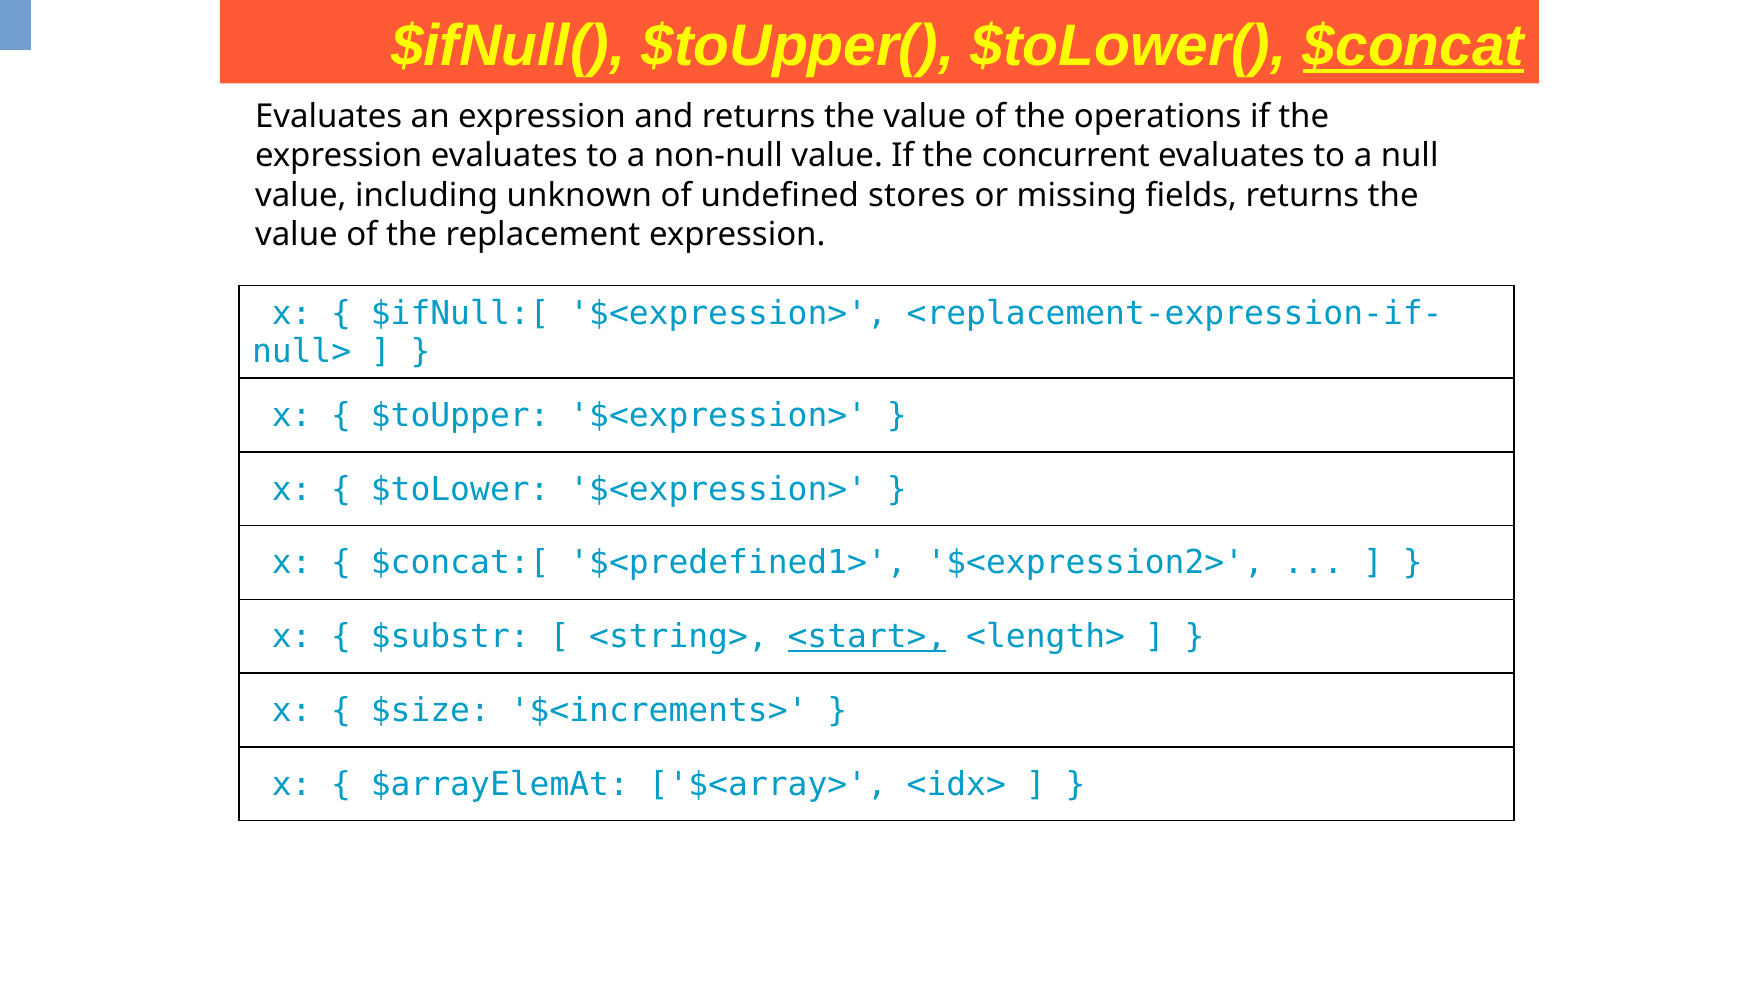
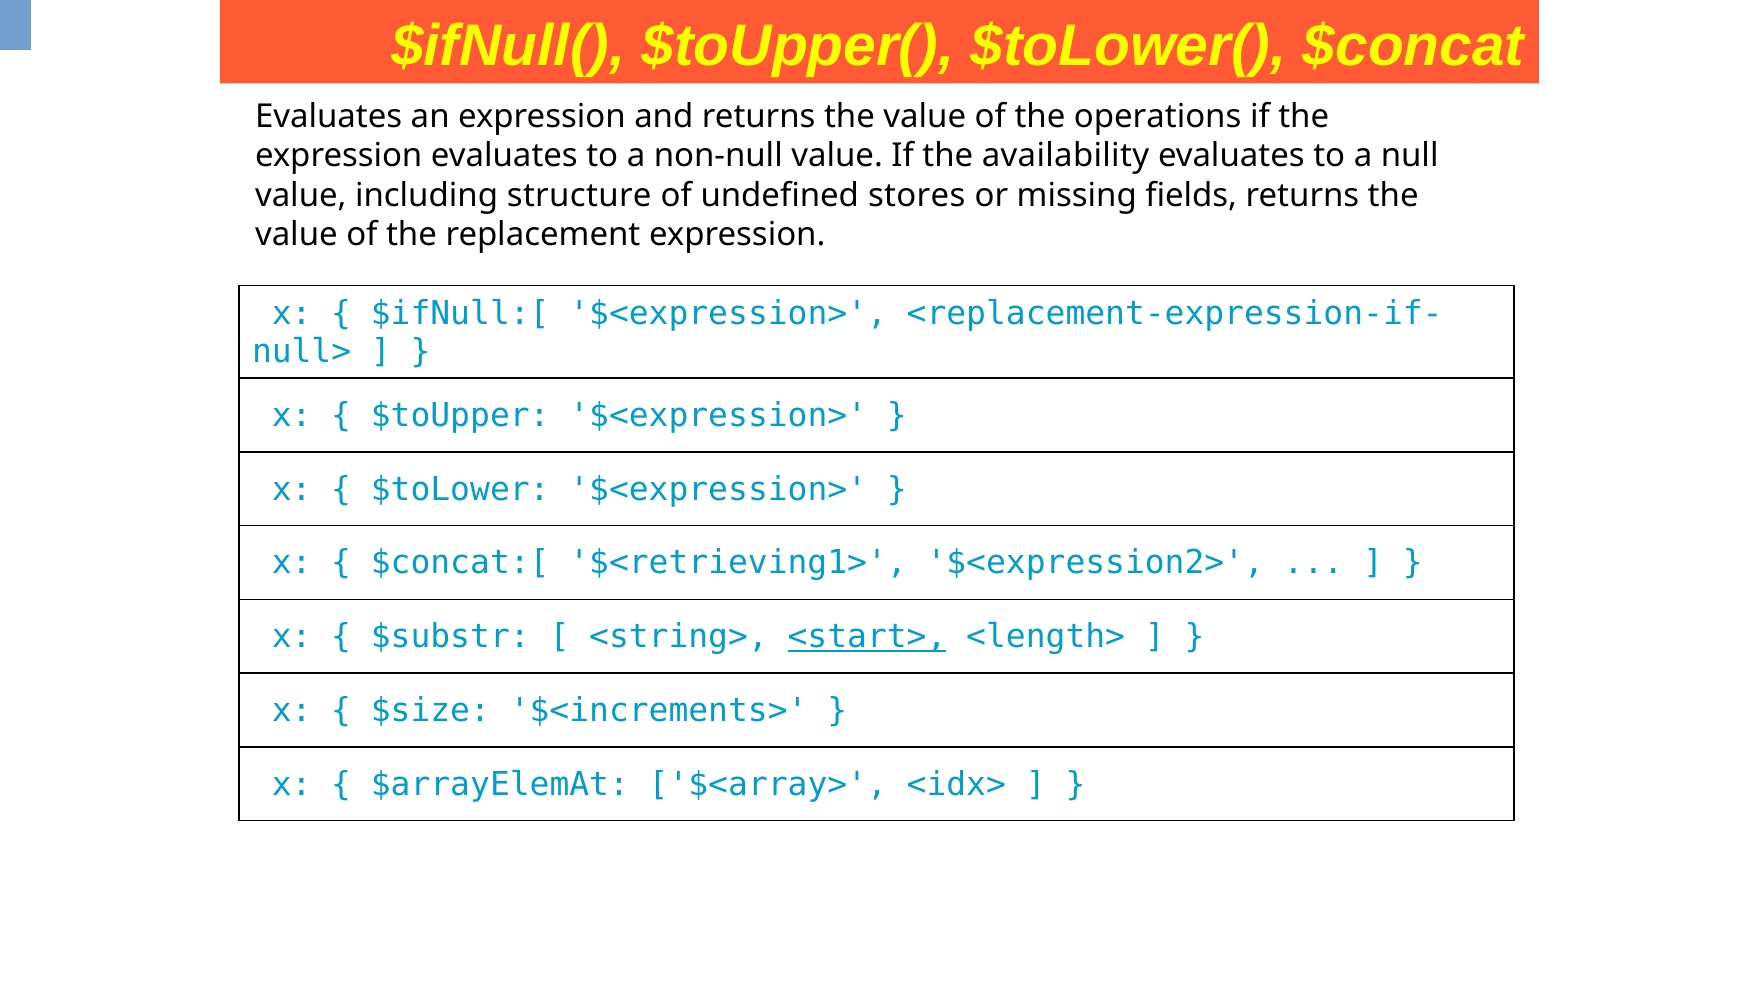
$concat underline: present -> none
concurrent: concurrent -> availability
unknown: unknown -> structure
$<predefined1>: $<predefined1> -> $<retrieving1>
